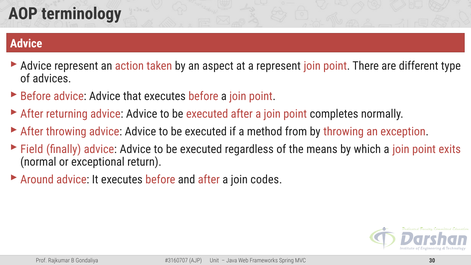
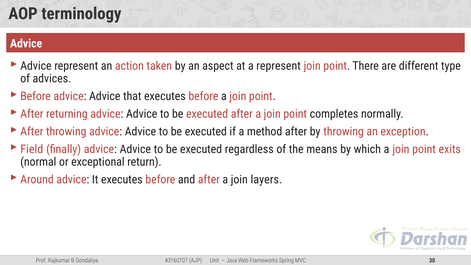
method from: from -> after
codes: codes -> layers
